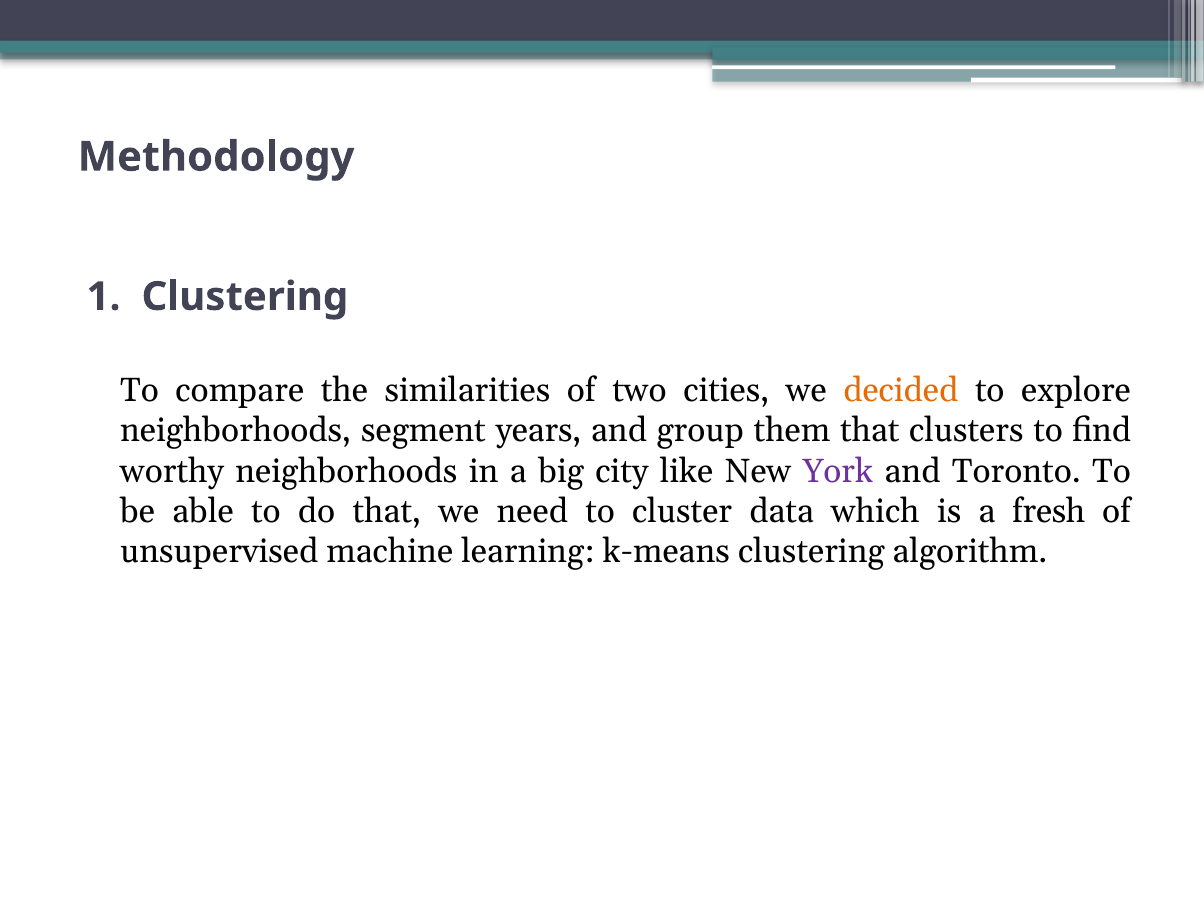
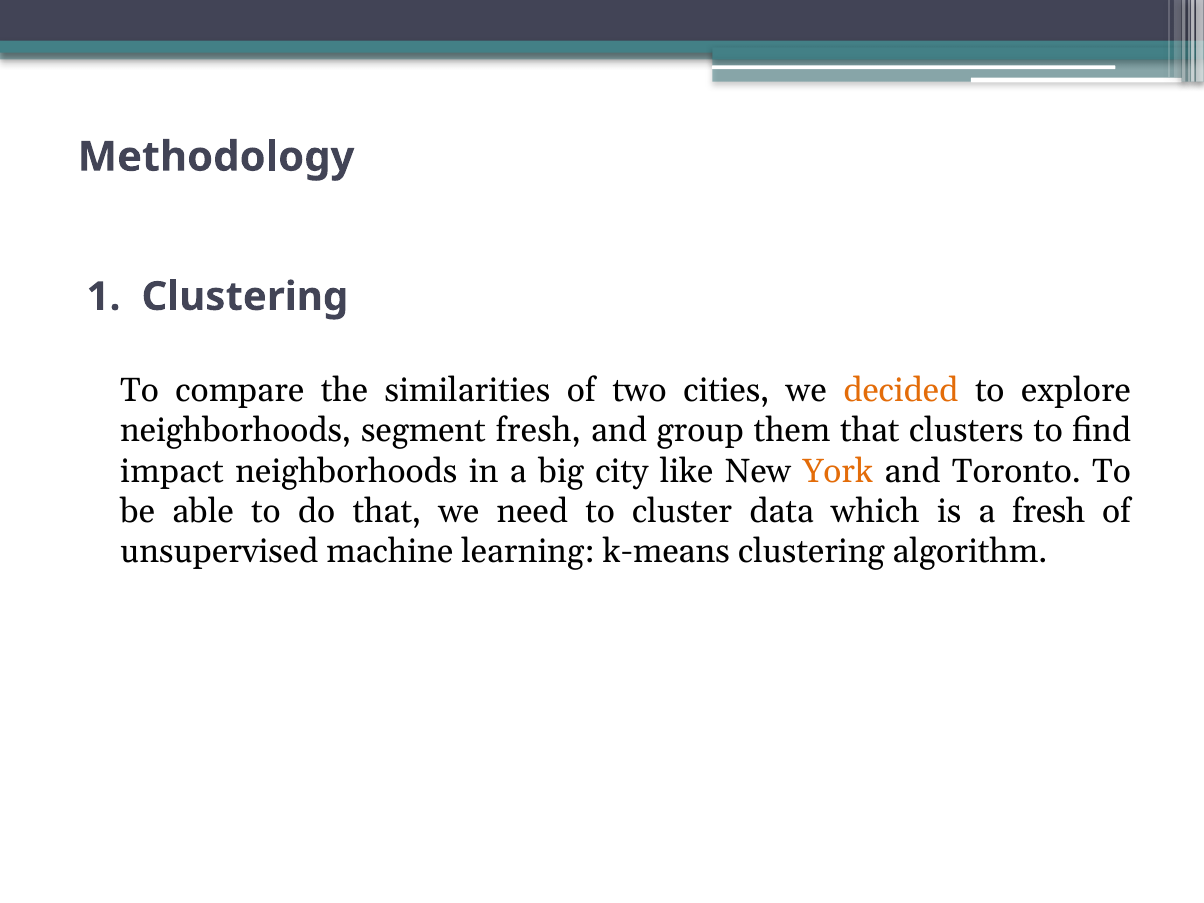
segment years: years -> fresh
worthy: worthy -> impact
York colour: purple -> orange
